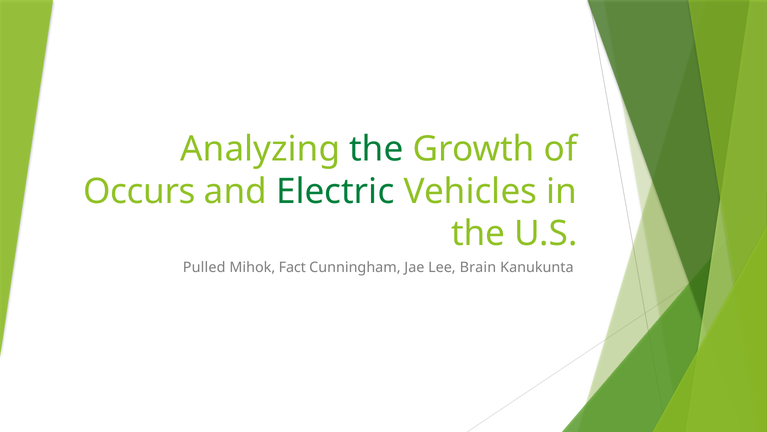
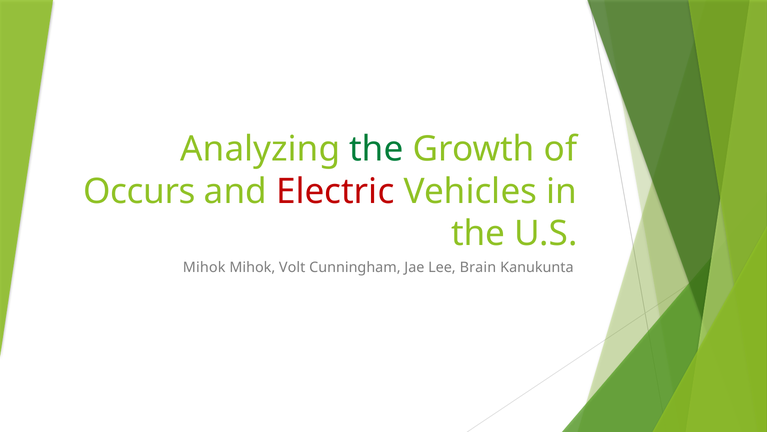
Electric colour: green -> red
Pulled at (204, 267): Pulled -> Mihok
Fact: Fact -> Volt
